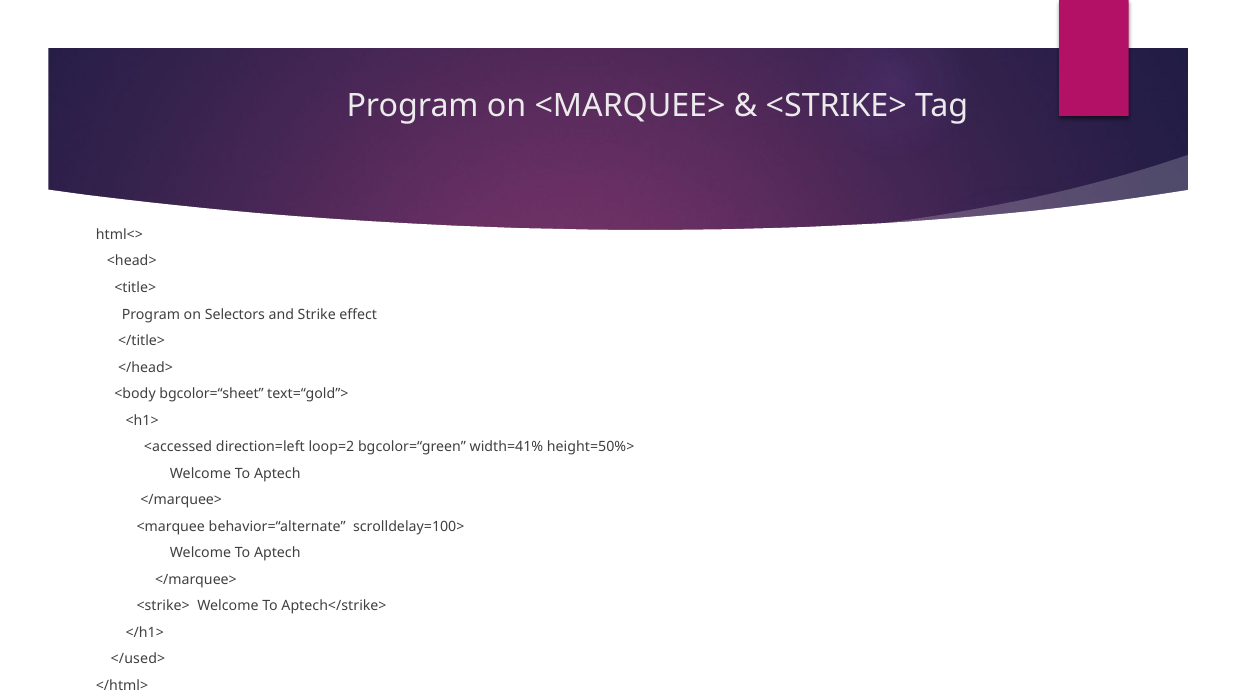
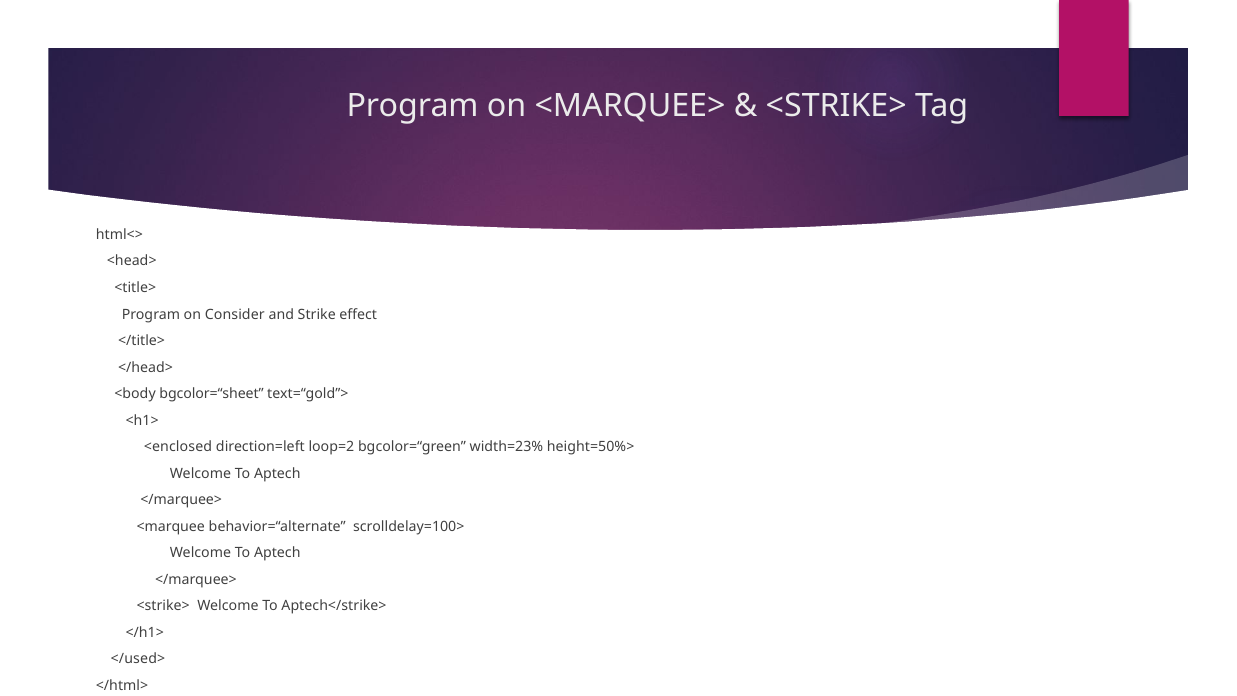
Selectors: Selectors -> Consider
<accessed: <accessed -> <enclosed
width=41%: width=41% -> width=23%
